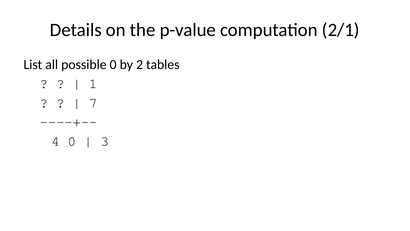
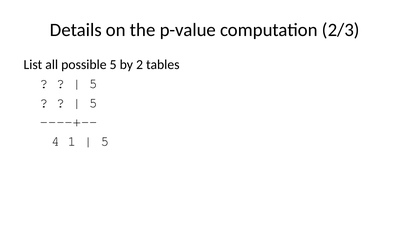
2/1: 2/1 -> 2/3
possible 0: 0 -> 5
1 at (93, 84): 1 -> 5
7 at (93, 103): 7 -> 5
4 0: 0 -> 1
3 at (105, 141): 3 -> 5
